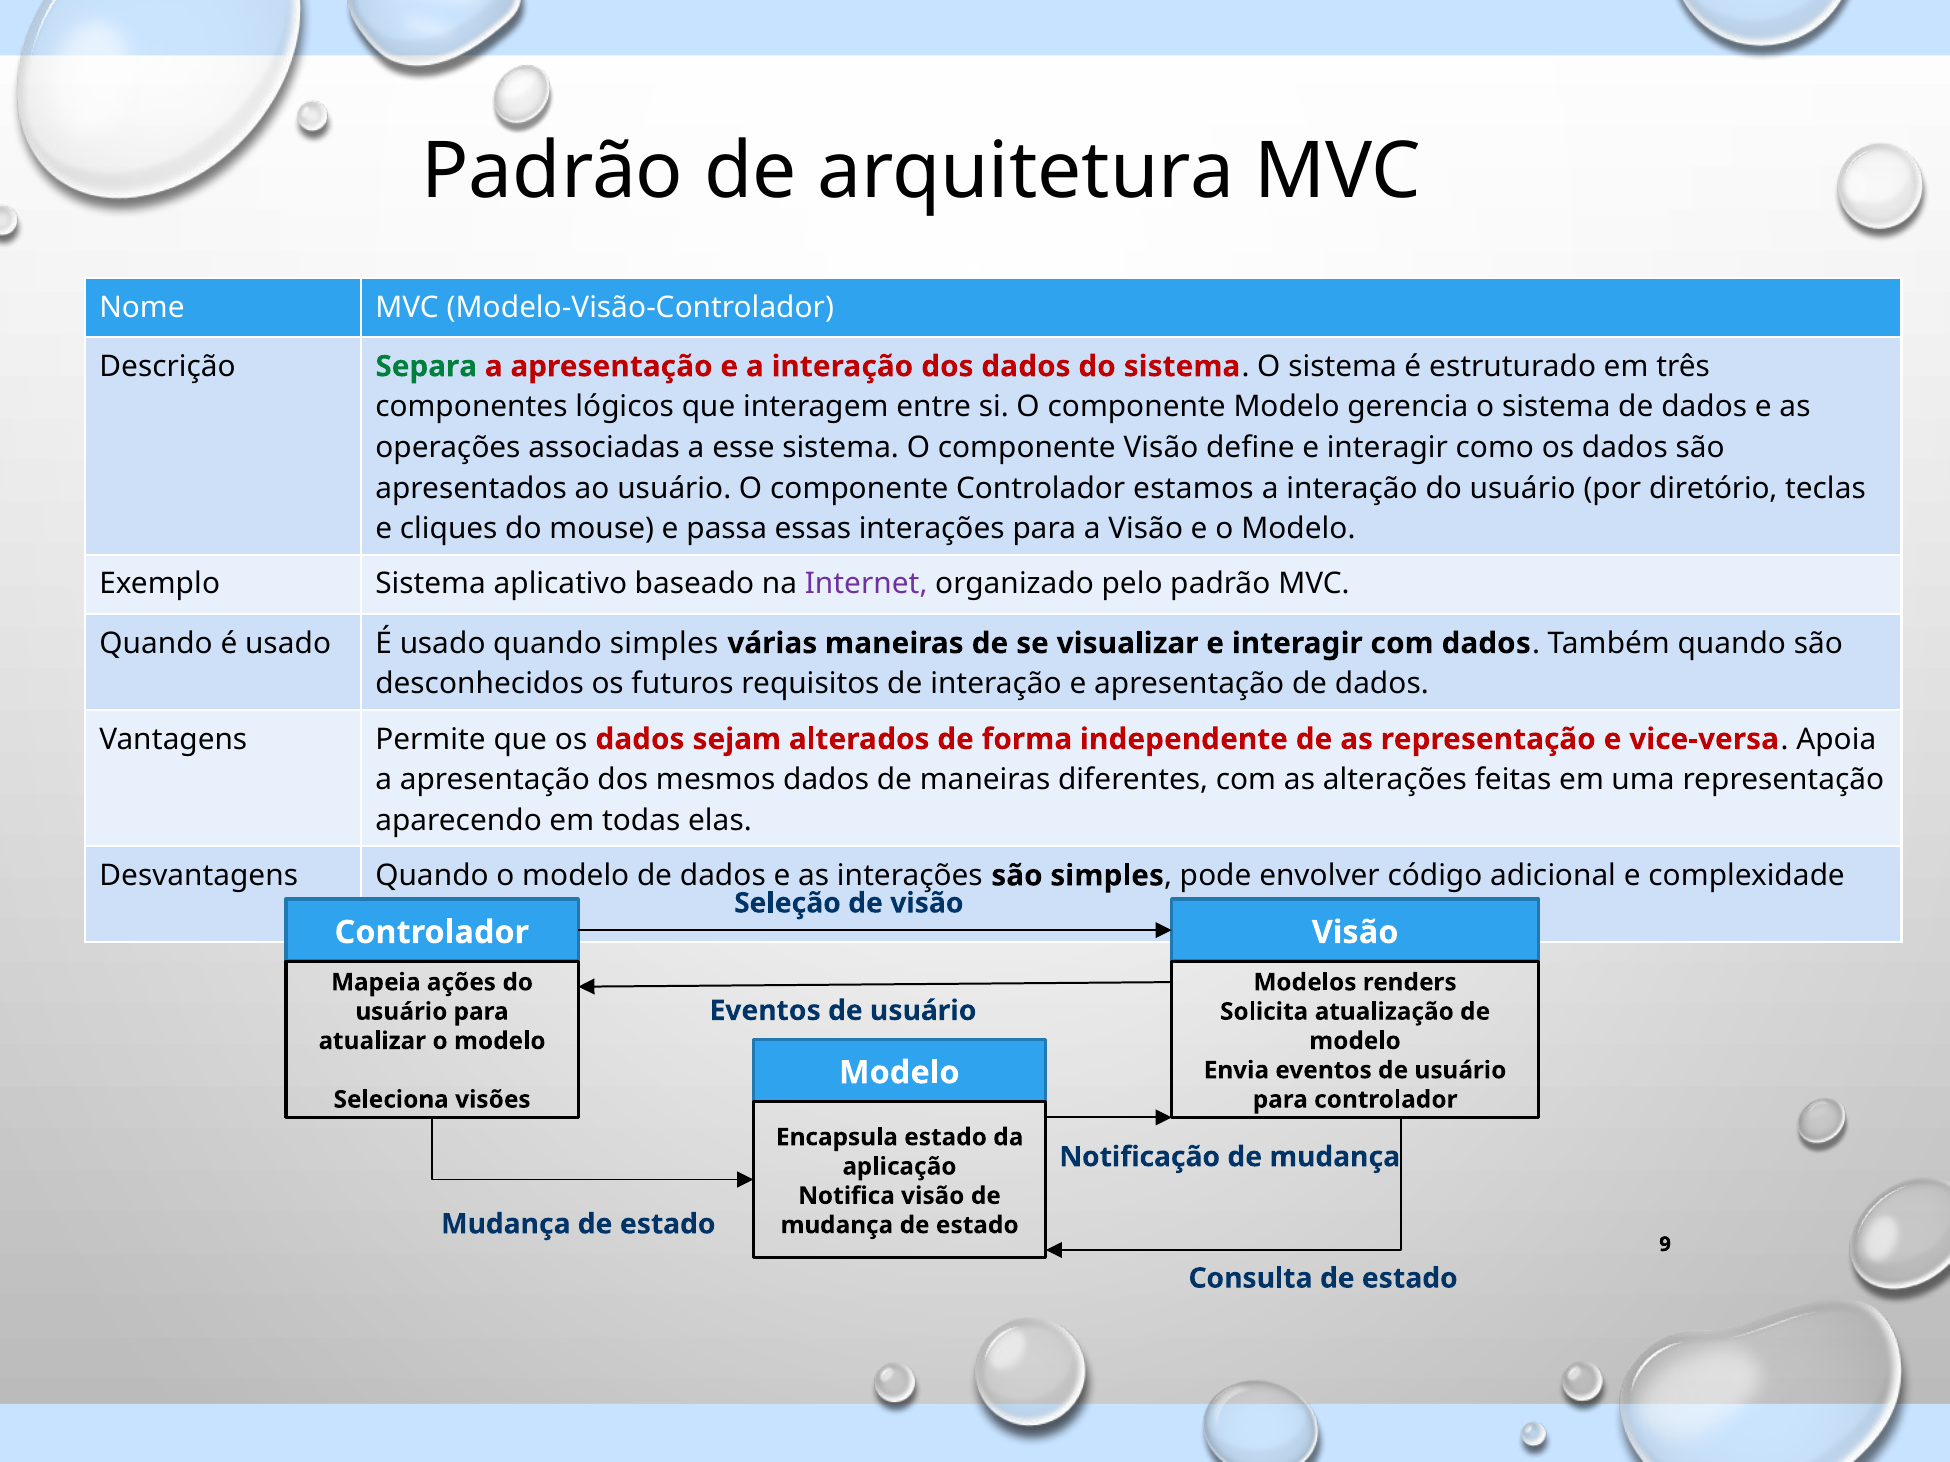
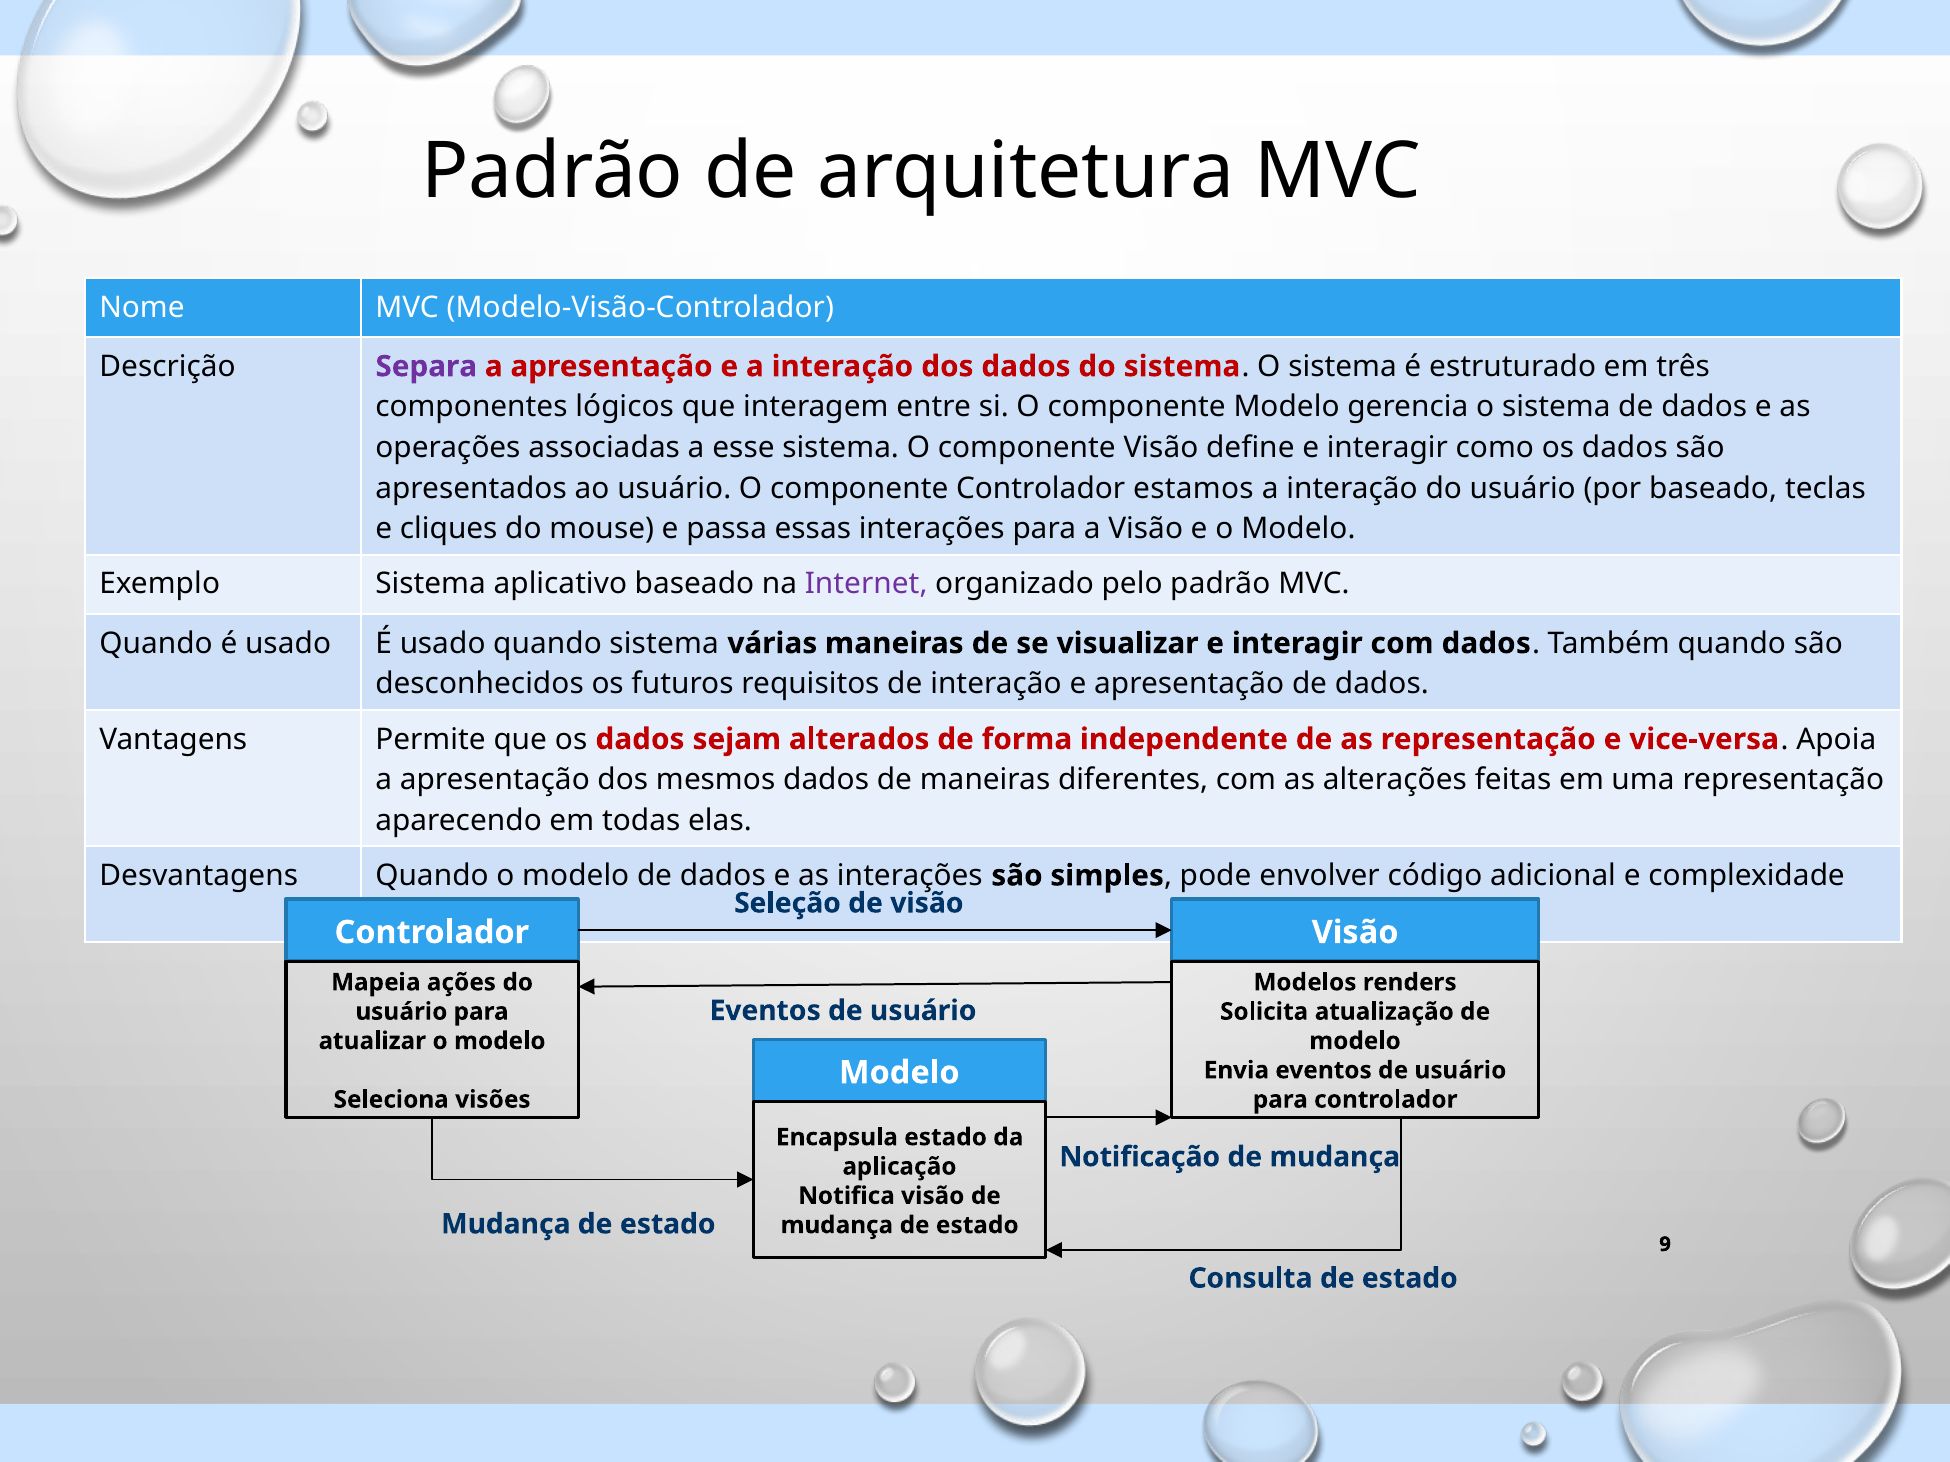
Separa colour: green -> purple
por diretório: diretório -> baseado
quando simples: simples -> sistema
